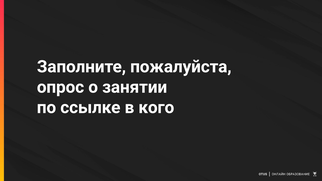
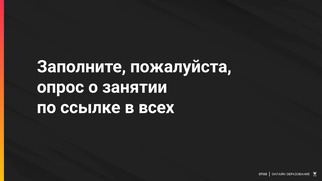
кого: кого -> всех
